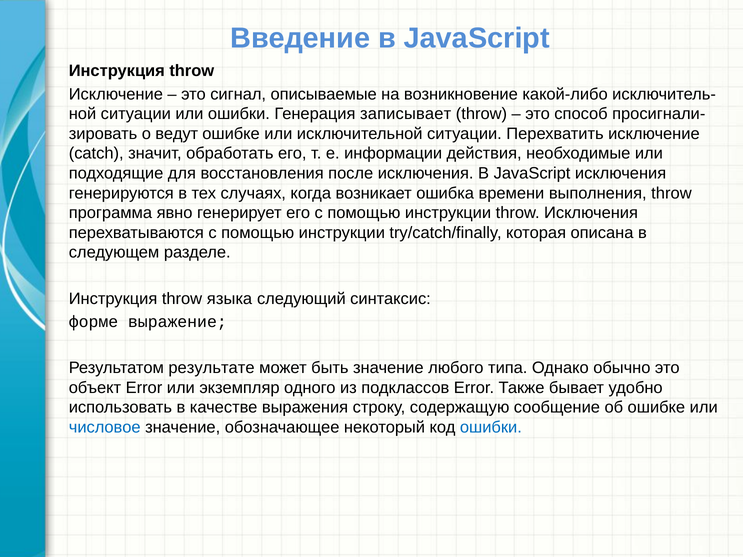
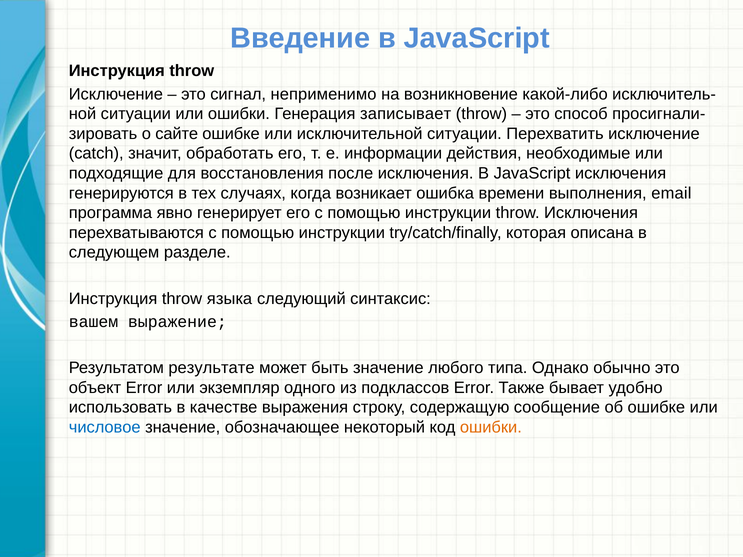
описываемые: описываемые -> неприменимо
ведут: ведут -> сайте
выполнения throw: throw -> email
форме: форме -> вашем
ошибки at (491, 428) colour: blue -> orange
